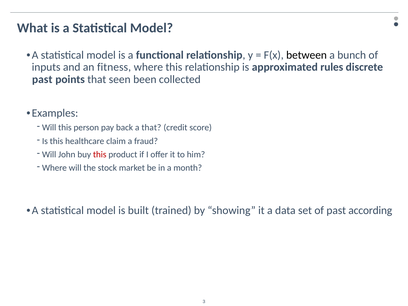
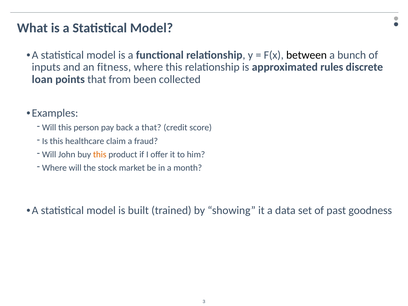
past at (42, 79): past -> loan
seen: seen -> from
this at (100, 154) colour: red -> orange
according: according -> goodness
